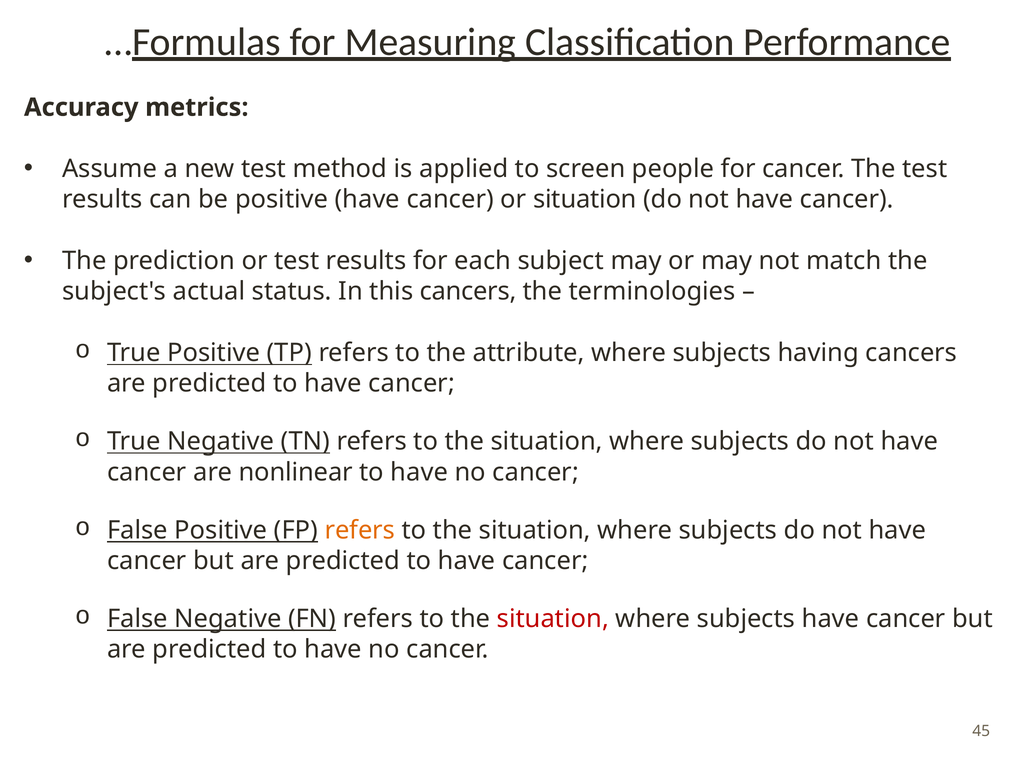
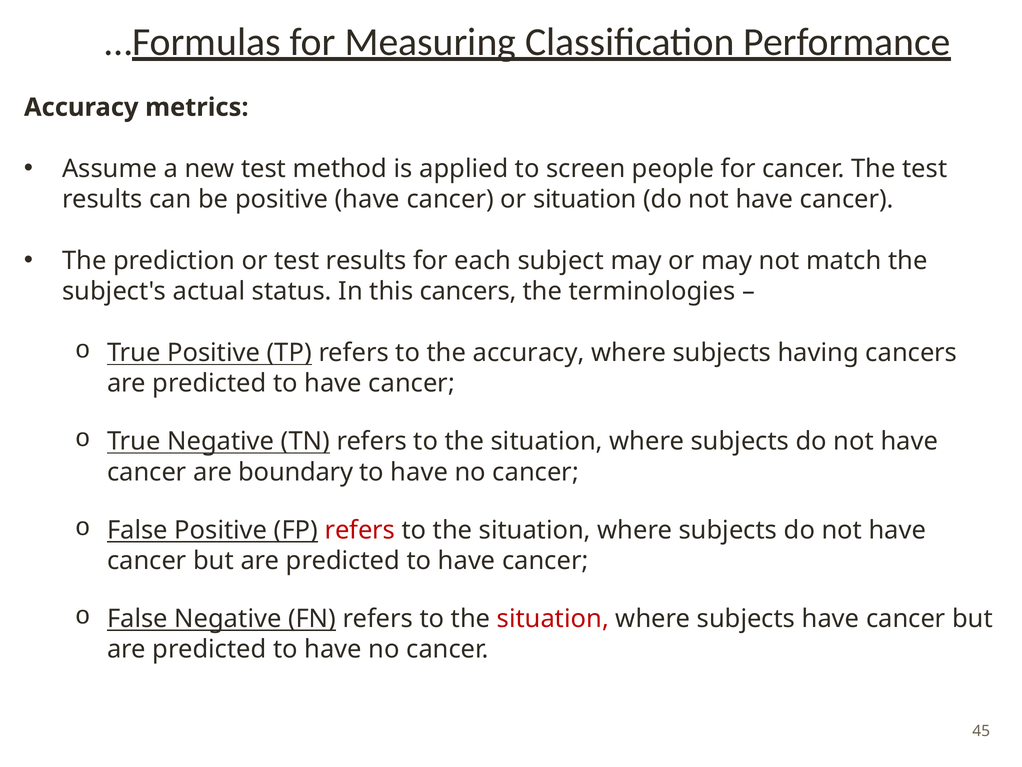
the attribute: attribute -> accuracy
nonlinear: nonlinear -> boundary
refers at (360, 530) colour: orange -> red
